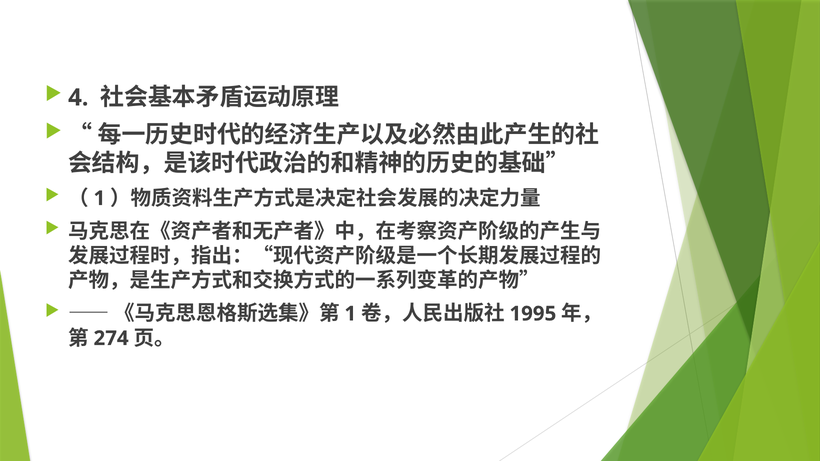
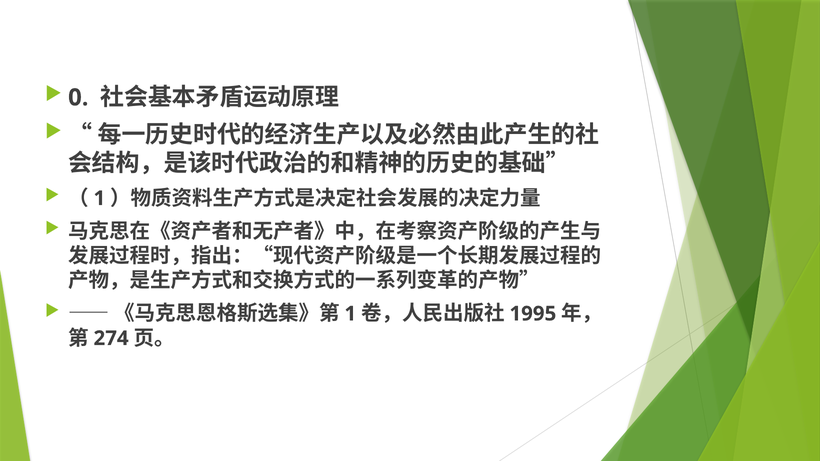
4: 4 -> 0
